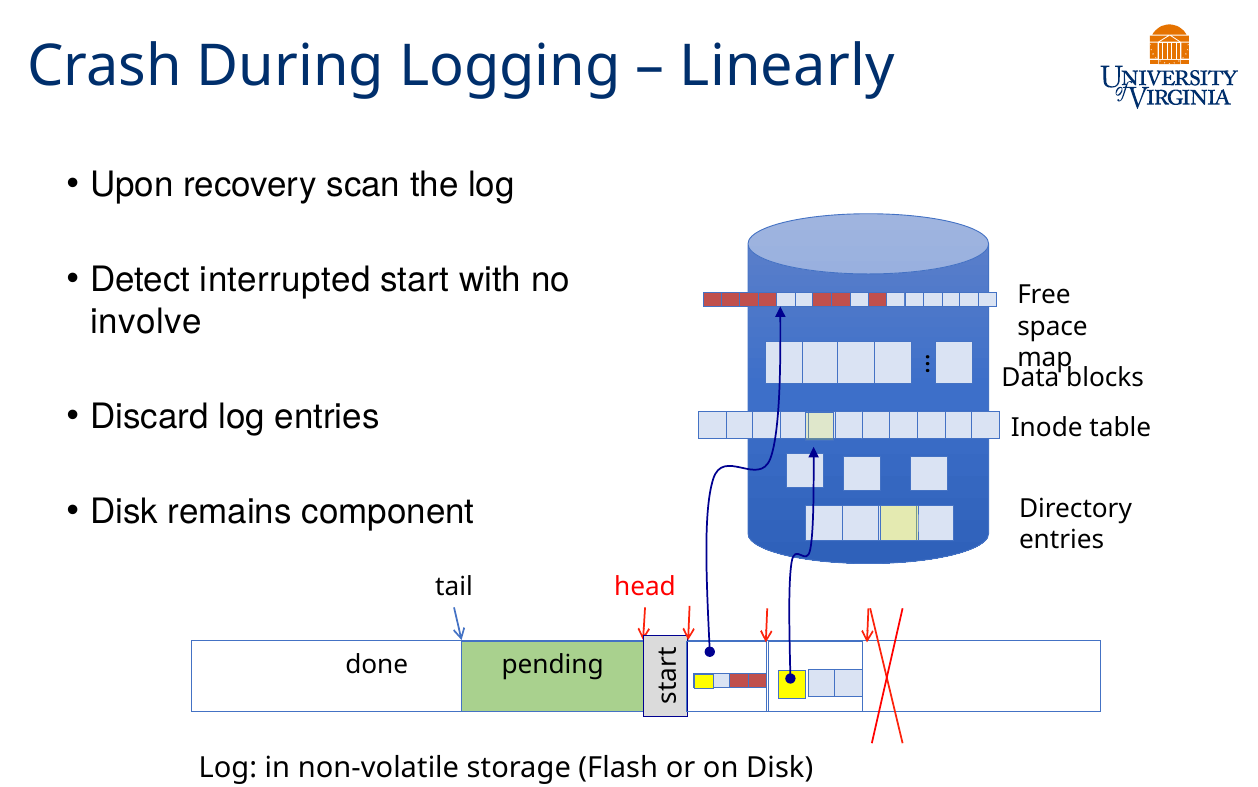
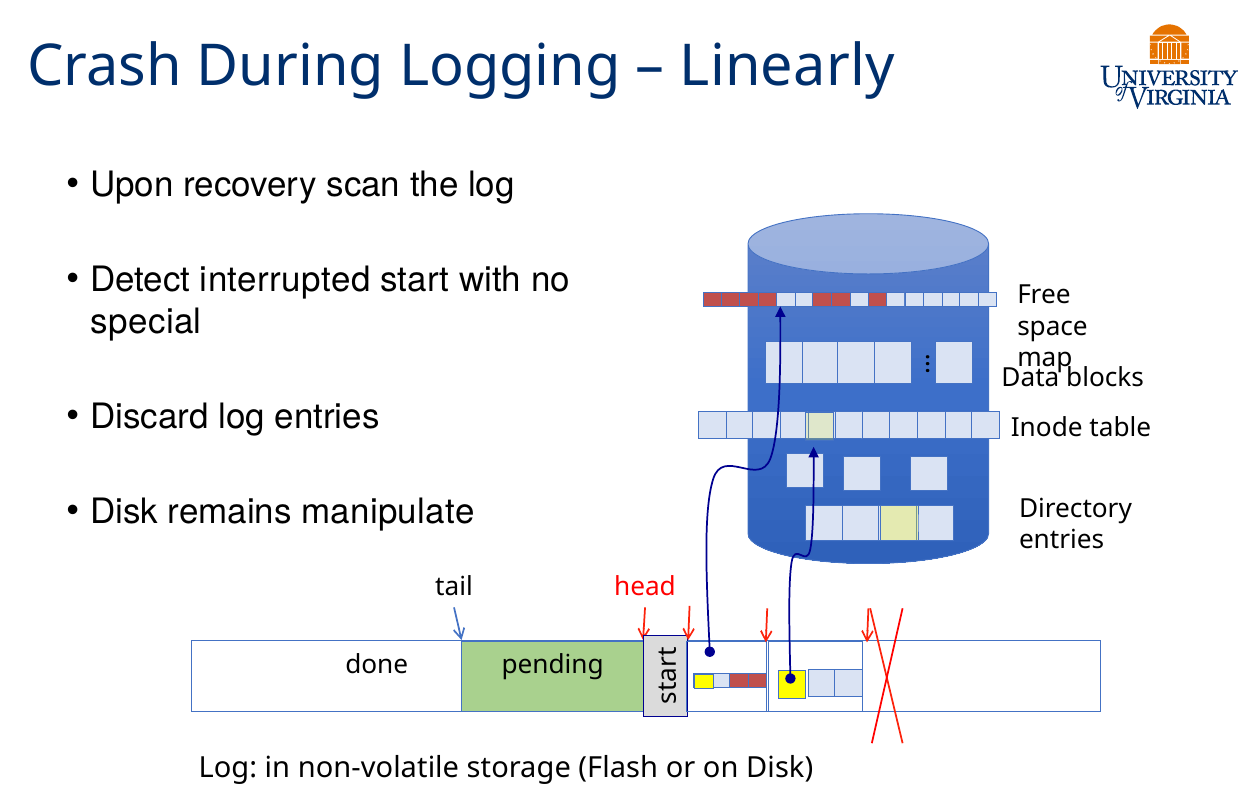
involve: involve -> special
component: component -> manipulate
